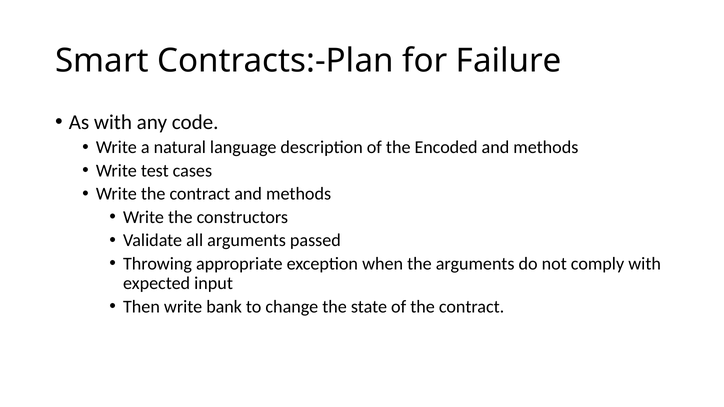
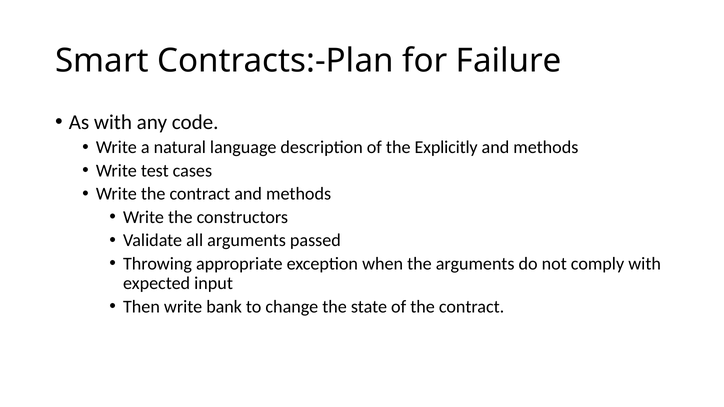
Encoded: Encoded -> Explicitly
